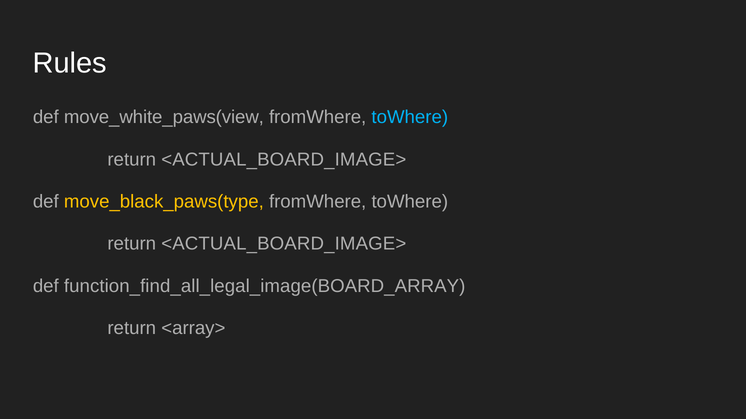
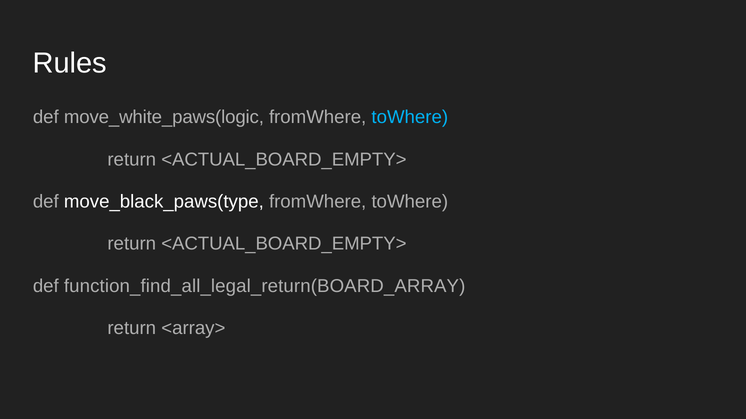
move_white_paws(view: move_white_paws(view -> move_white_paws(logic
<ACTUAL_BOARD_IMAGE> at (284, 160): <ACTUAL_BOARD_IMAGE> -> <ACTUAL_BOARD_EMPTY>
move_black_paws(type colour: yellow -> white
<ACTUAL_BOARD_IMAGE> at (284, 244): <ACTUAL_BOARD_IMAGE> -> <ACTUAL_BOARD_EMPTY>
function_find_all_legal_image(BOARD_ARRAY: function_find_all_legal_image(BOARD_ARRAY -> function_find_all_legal_return(BOARD_ARRAY
